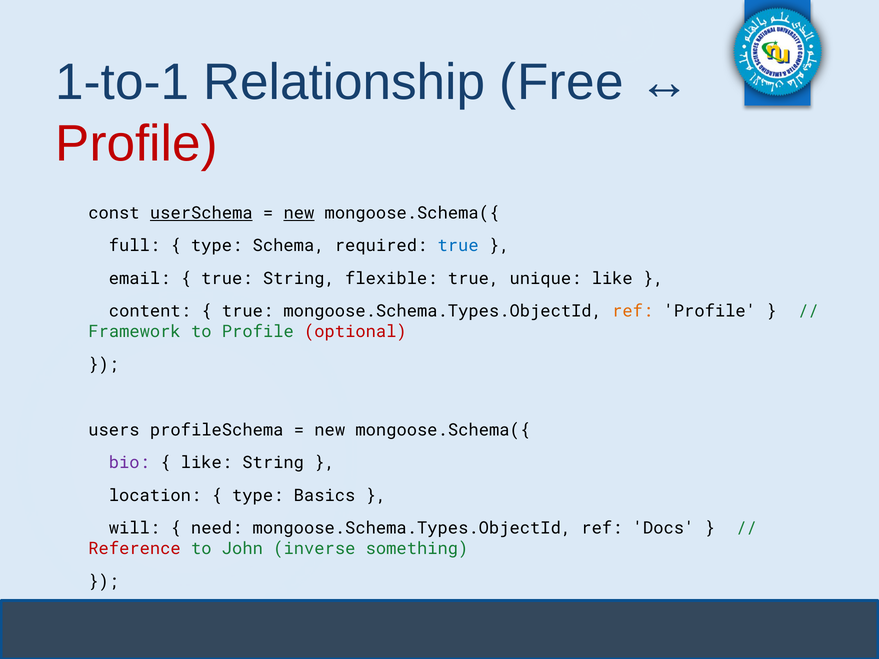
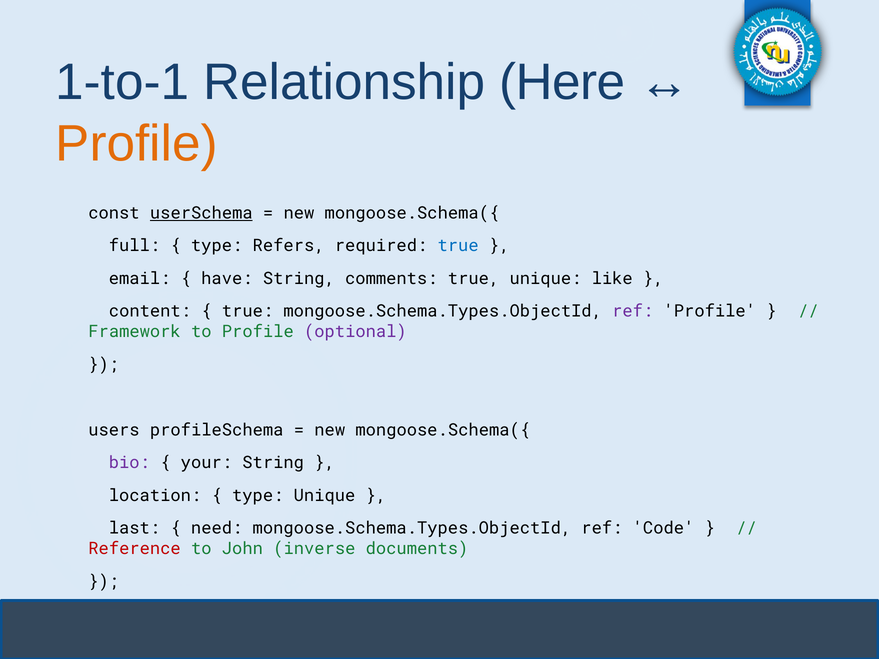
Free: Free -> Here
Profile at (136, 144) colour: red -> orange
new at (299, 213) underline: present -> none
Schema: Schema -> Refers
true at (227, 279): true -> have
flexible: flexible -> comments
ref at (633, 311) colour: orange -> purple
optional colour: red -> purple
like at (206, 463): like -> your
type Basics: Basics -> Unique
will: will -> last
Docs: Docs -> Code
something: something -> documents
